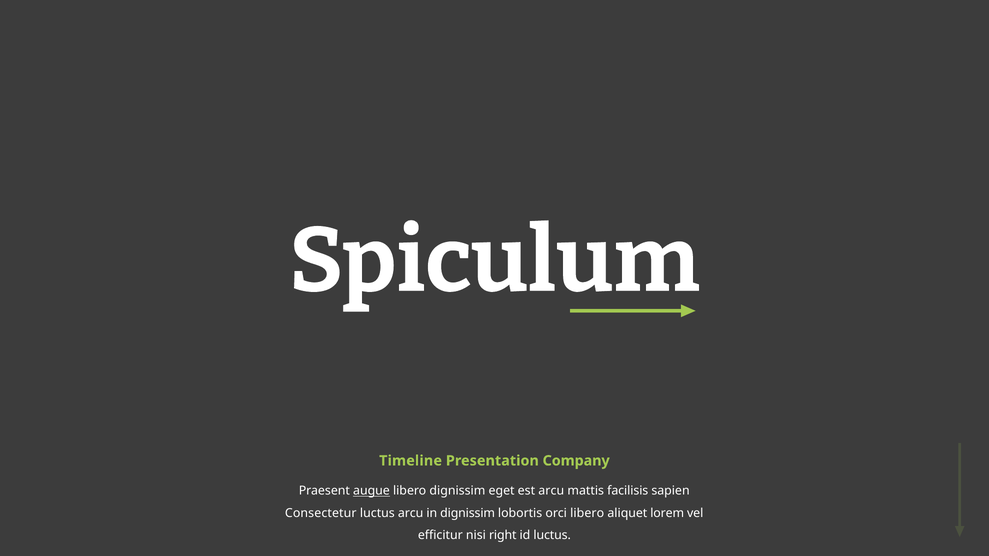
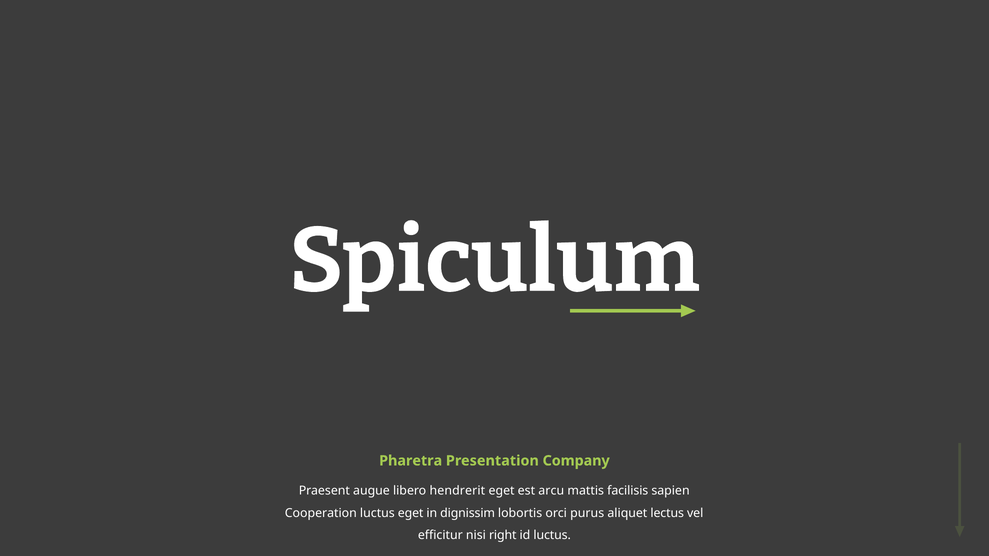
Timeline: Timeline -> Pharetra
augue underline: present -> none
libero dignissim: dignissim -> hendrerit
Consectetur: Consectetur -> Cooperation
luctus arcu: arcu -> eget
orci libero: libero -> purus
lorem: lorem -> lectus
